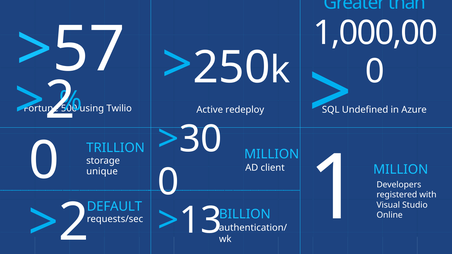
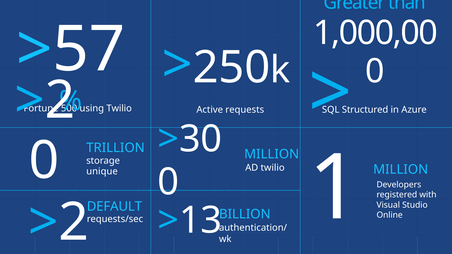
Undefined: Undefined -> Structured
redeploy: redeploy -> requests
AD client: client -> twilio
